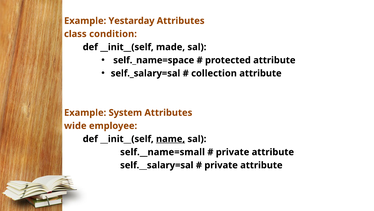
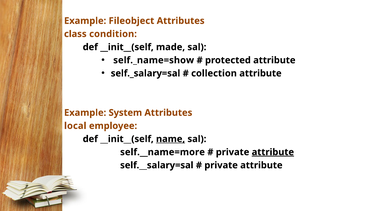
Yestarday: Yestarday -> Fileobject
self._name=space: self._name=space -> self._name=show
wide: wide -> local
self.__name=small: self.__name=small -> self.__name=more
attribute at (273, 152) underline: none -> present
